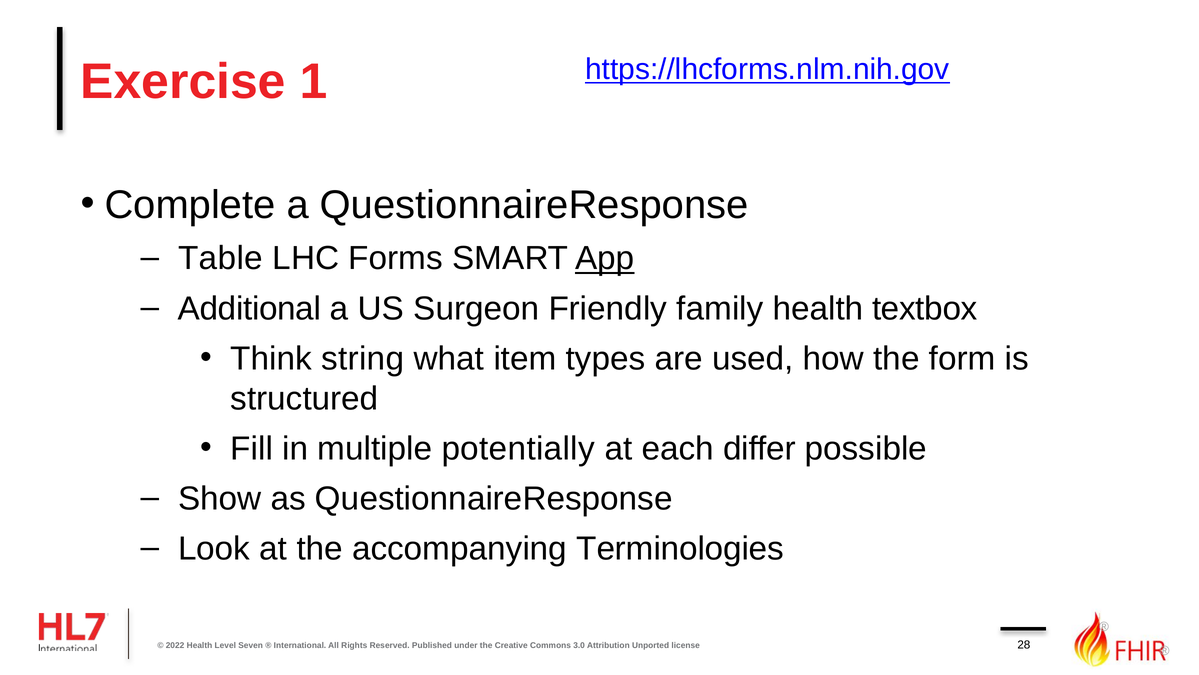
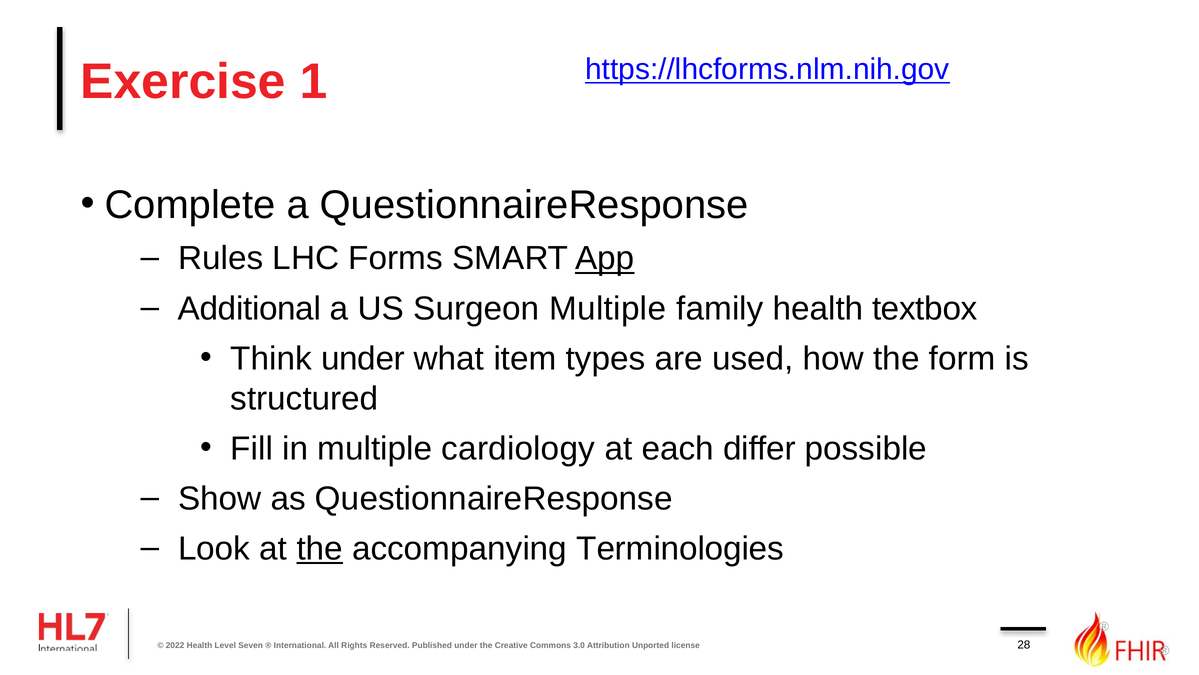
Table: Table -> Rules
Surgeon Friendly: Friendly -> Multiple
Think string: string -> under
potentially: potentially -> cardiology
the at (320, 548) underline: none -> present
